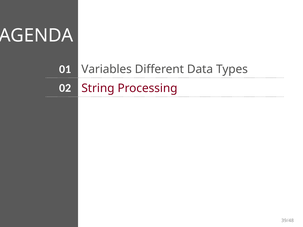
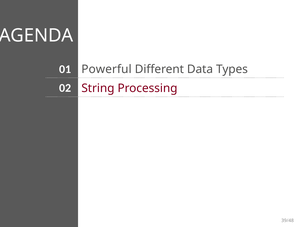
Variables: Variables -> Powerful
